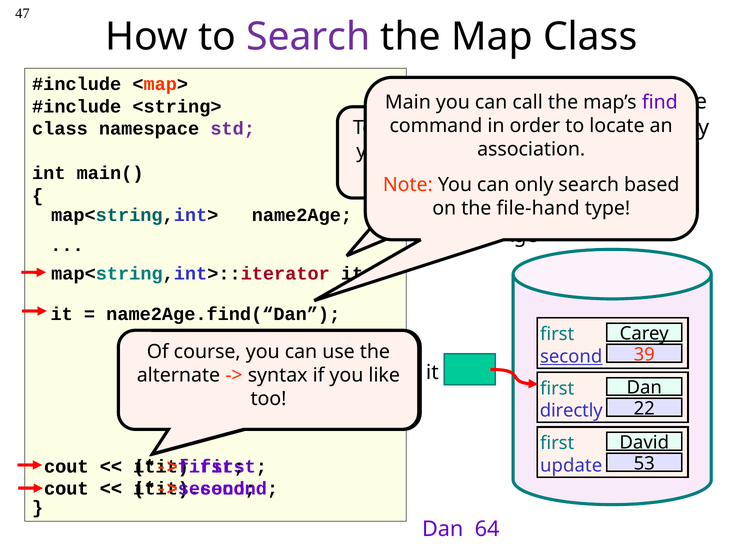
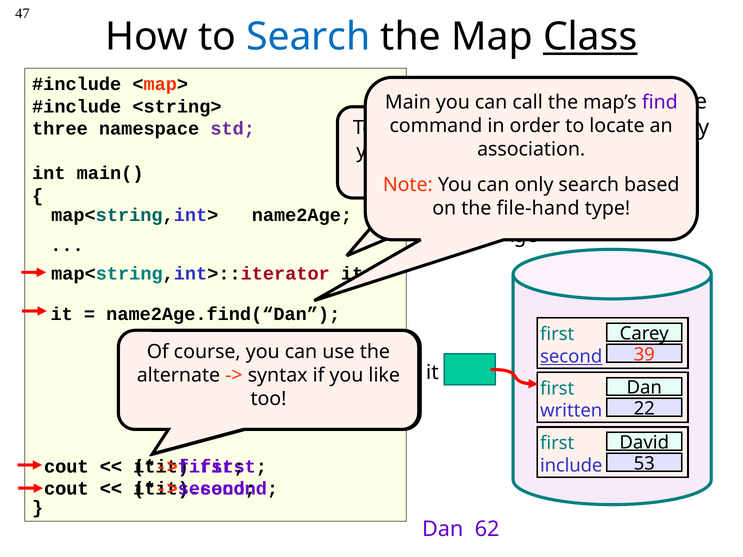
Search at (308, 37) colour: purple -> blue
Class at (590, 37) underline: none -> present
class at (60, 129): class -> three
directly: directly -> written
update: update -> include
64: 64 -> 62
